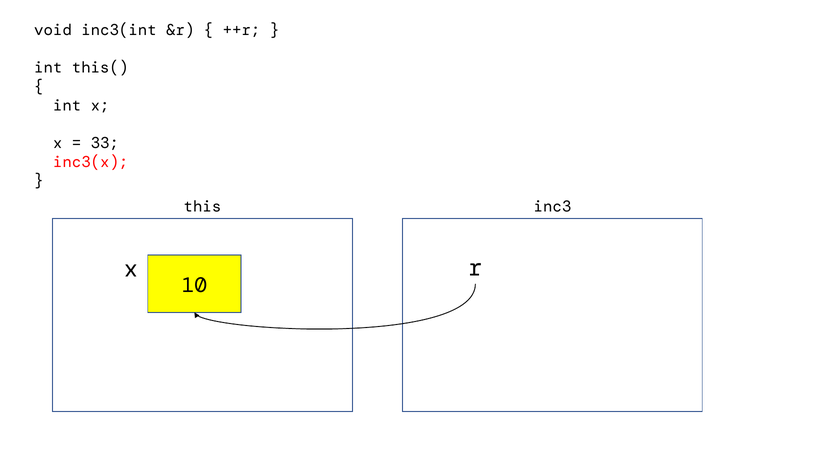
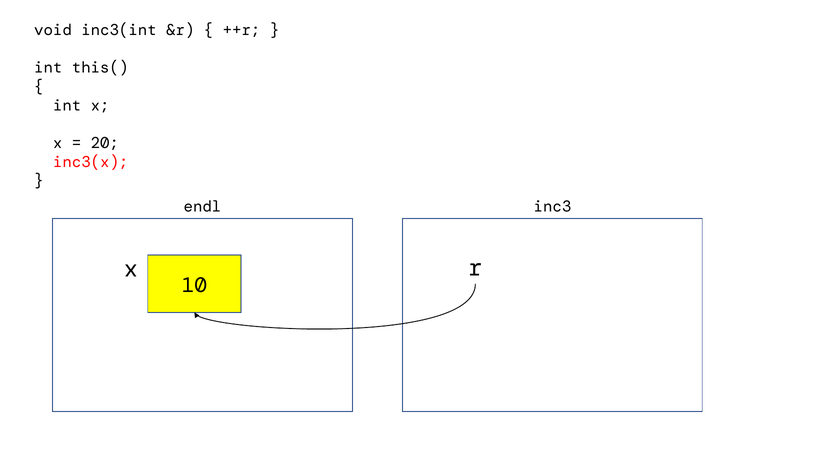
33: 33 -> 20
this: this -> endl
